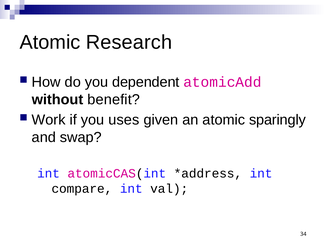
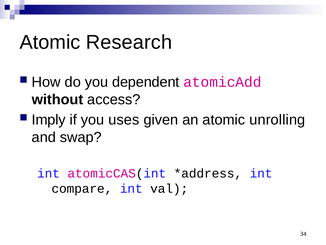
benefit: benefit -> access
Work: Work -> Imply
sparingly: sparingly -> unrolling
